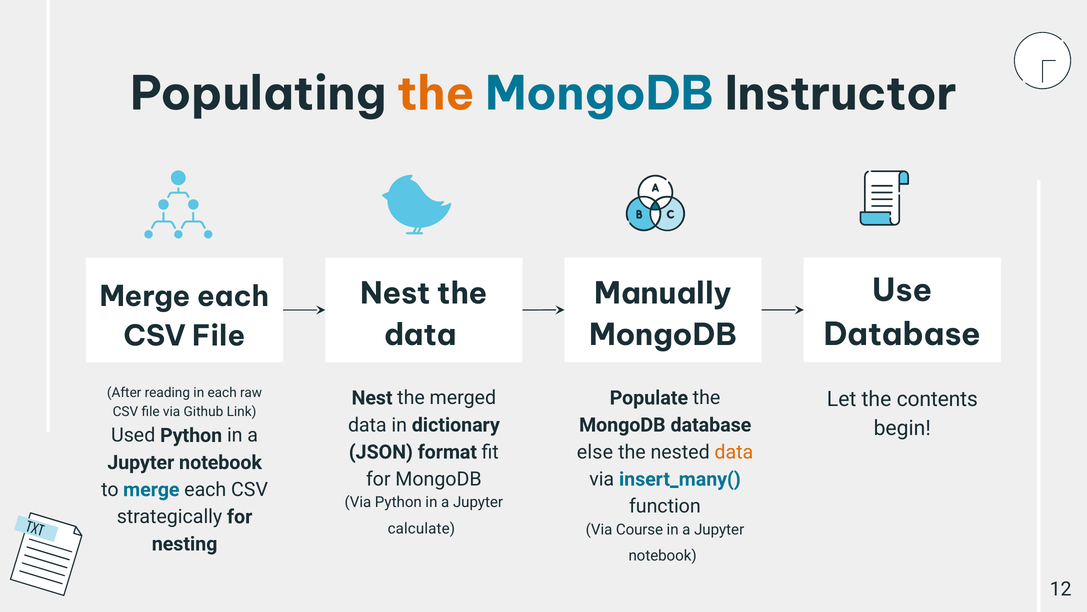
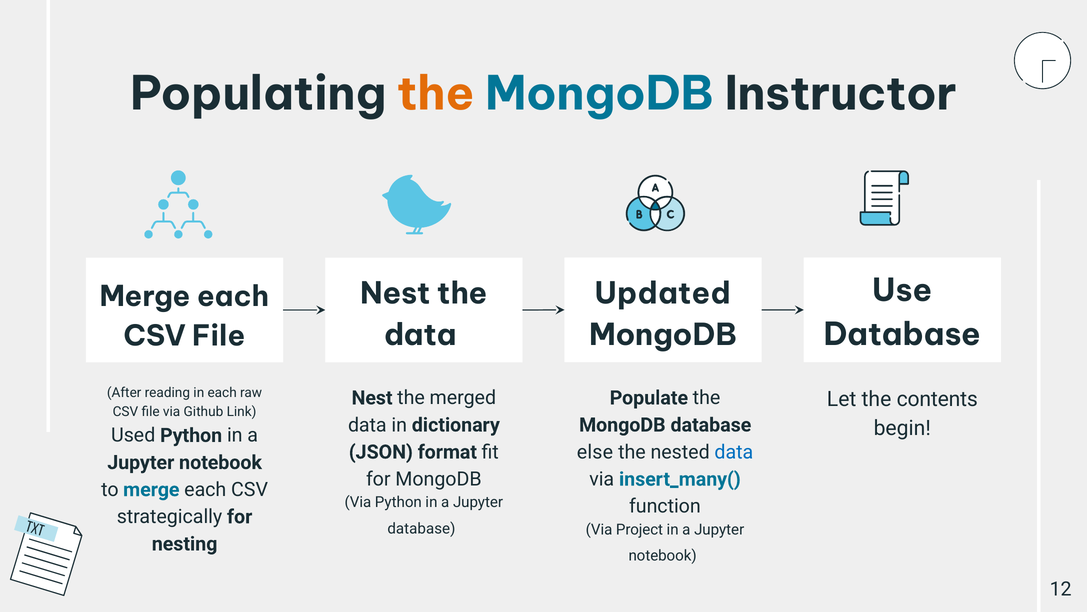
Manually: Manually -> Updated
data at (734, 452) colour: orange -> blue
calculate at (421, 528): calculate -> database
Course: Course -> Project
